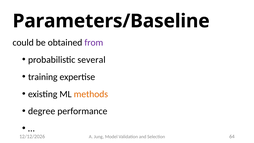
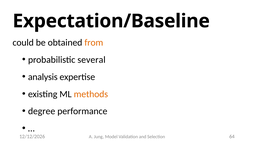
Parameters/Baseline: Parameters/Baseline -> Expectation/Baseline
from colour: purple -> orange
training: training -> analysis
